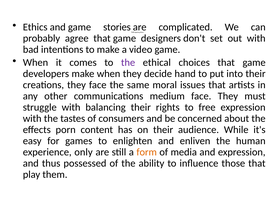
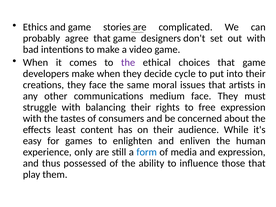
hand: hand -> cycle
porn: porn -> least
form colour: orange -> blue
